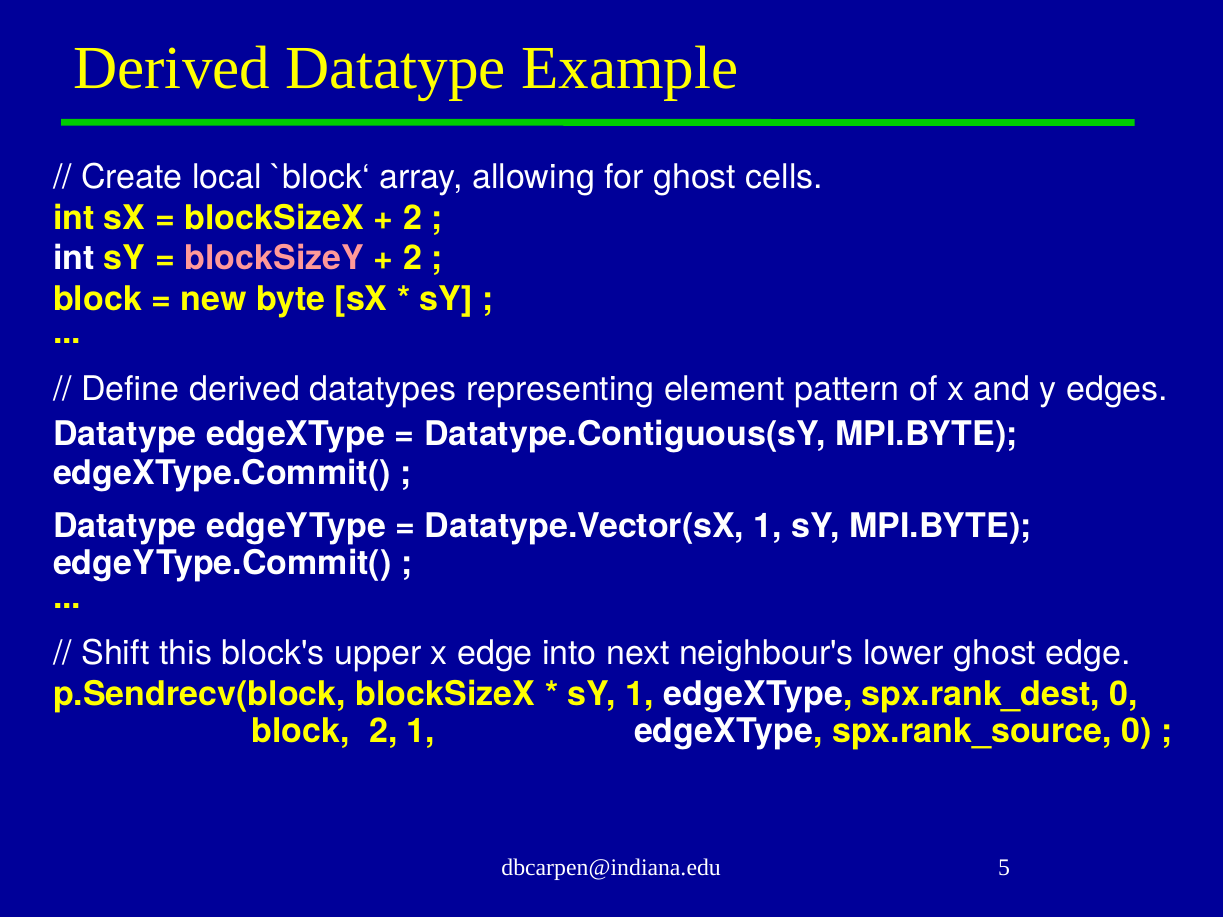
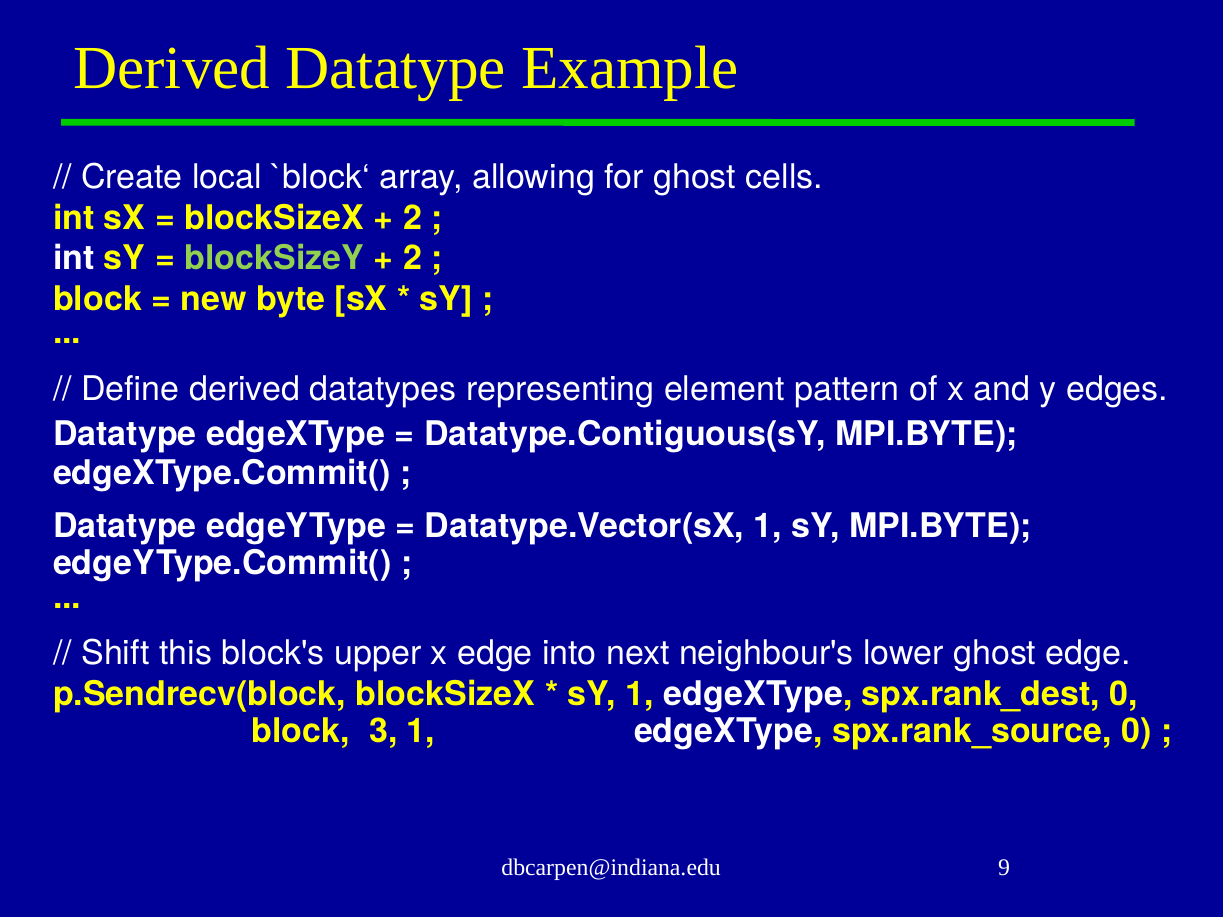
blockSizeY colour: pink -> light green
block 2: 2 -> 3
5: 5 -> 9
